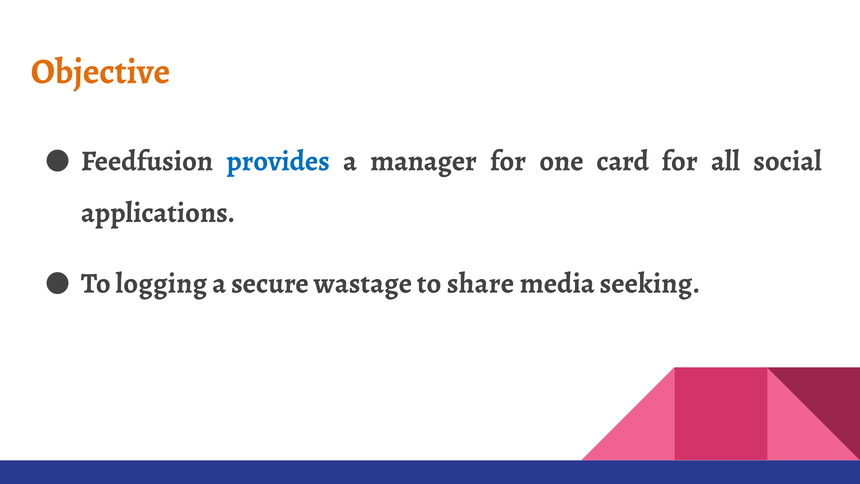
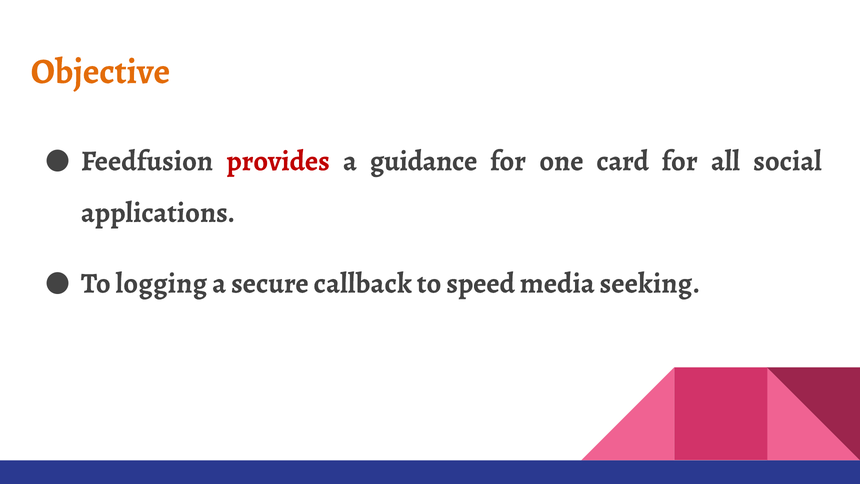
provides colour: blue -> red
manager: manager -> guidance
wastage: wastage -> callback
share: share -> speed
